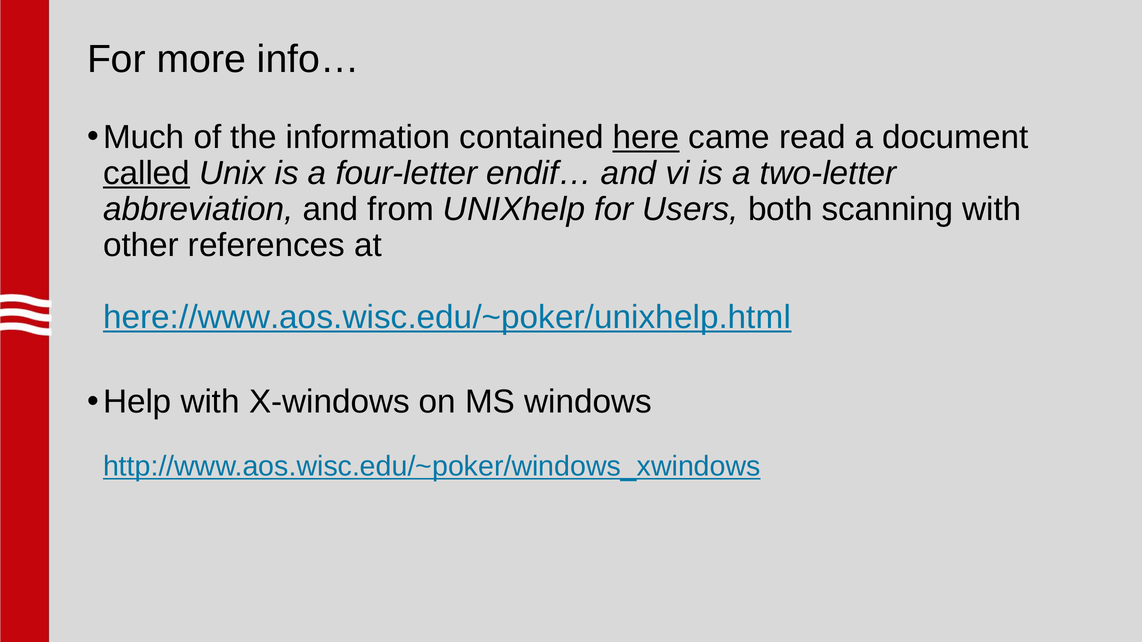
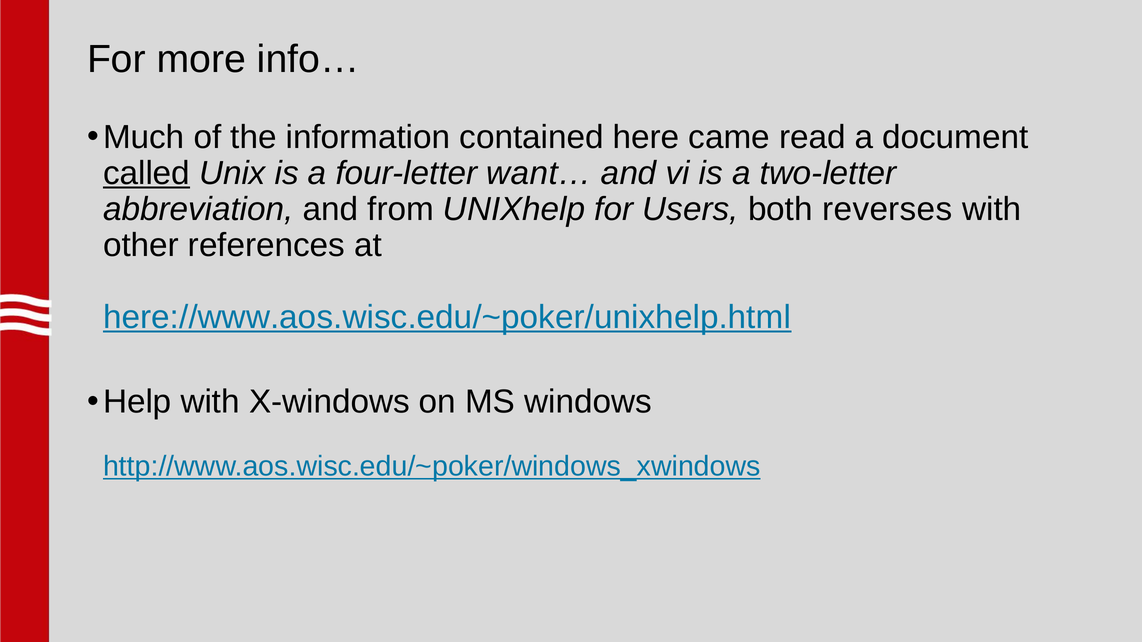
here underline: present -> none
endif…: endif… -> want…
scanning: scanning -> reverses
